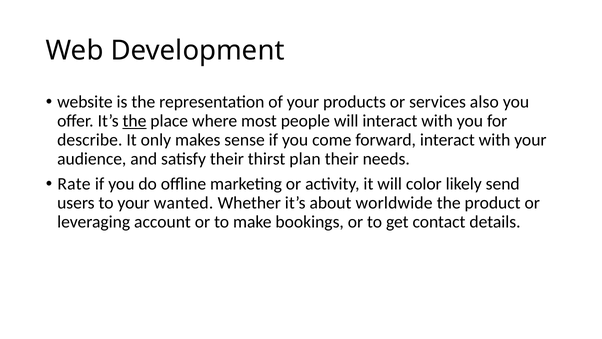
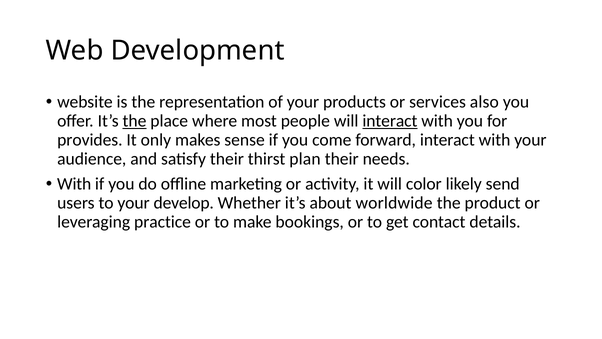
interact at (390, 121) underline: none -> present
describe: describe -> provides
Rate at (74, 184): Rate -> With
wanted: wanted -> develop
account: account -> practice
